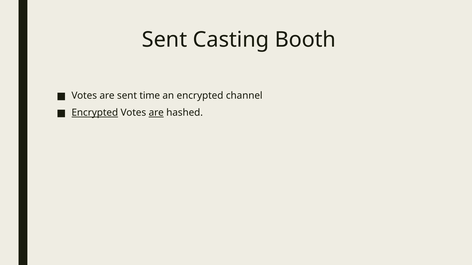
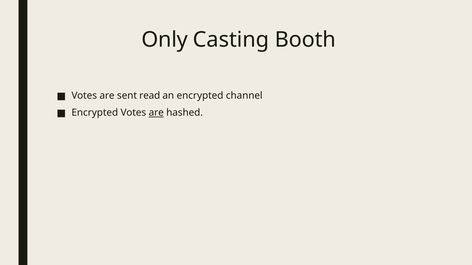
Sent at (164, 40): Sent -> Only
time: time -> read
Encrypted at (95, 113) underline: present -> none
